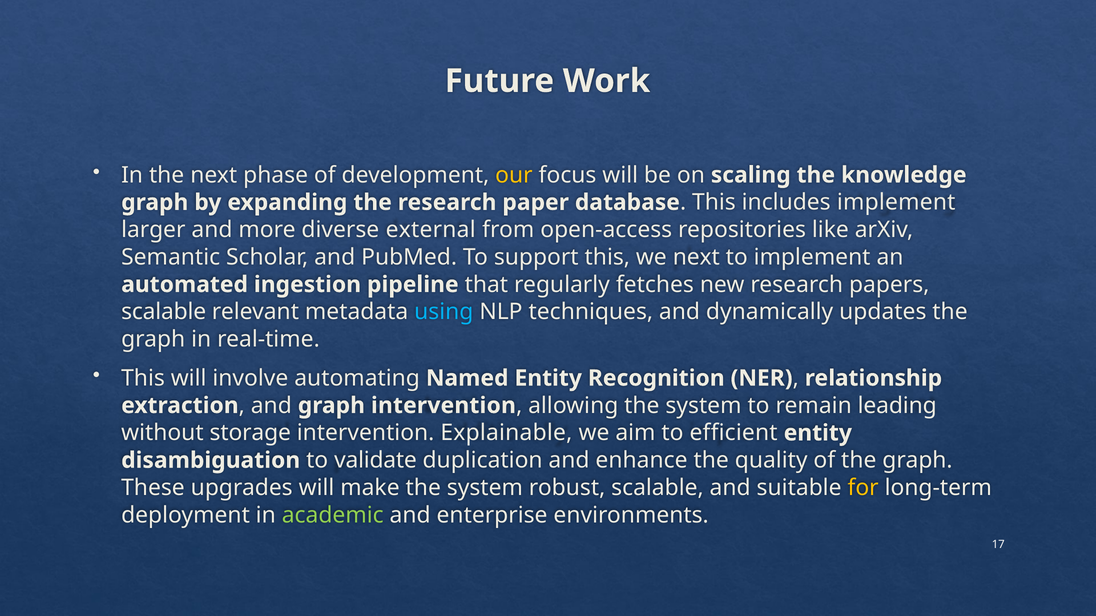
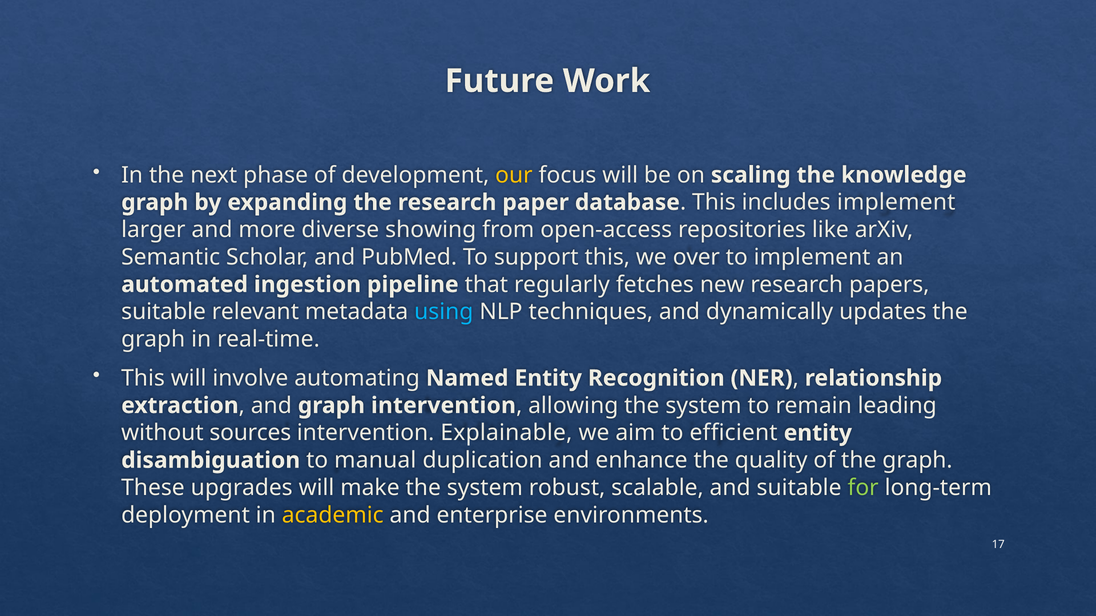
external: external -> showing
we next: next -> over
scalable at (164, 312): scalable -> suitable
storage: storage -> sources
validate: validate -> manual
for colour: yellow -> light green
academic colour: light green -> yellow
